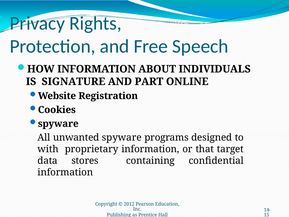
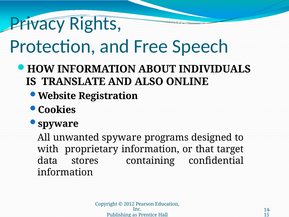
SIGNATURE: SIGNATURE -> TRANSLATE
PART: PART -> ALSO
